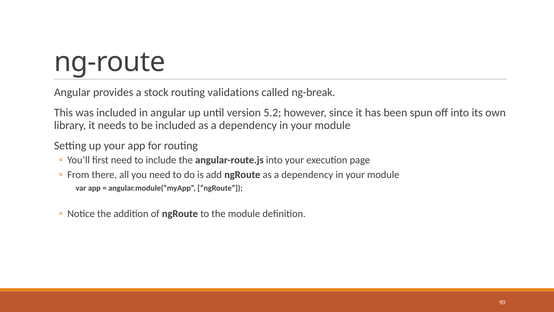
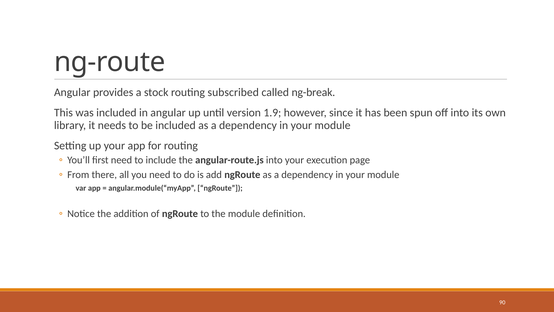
validations: validations -> subscribed
5.2: 5.2 -> 1.9
